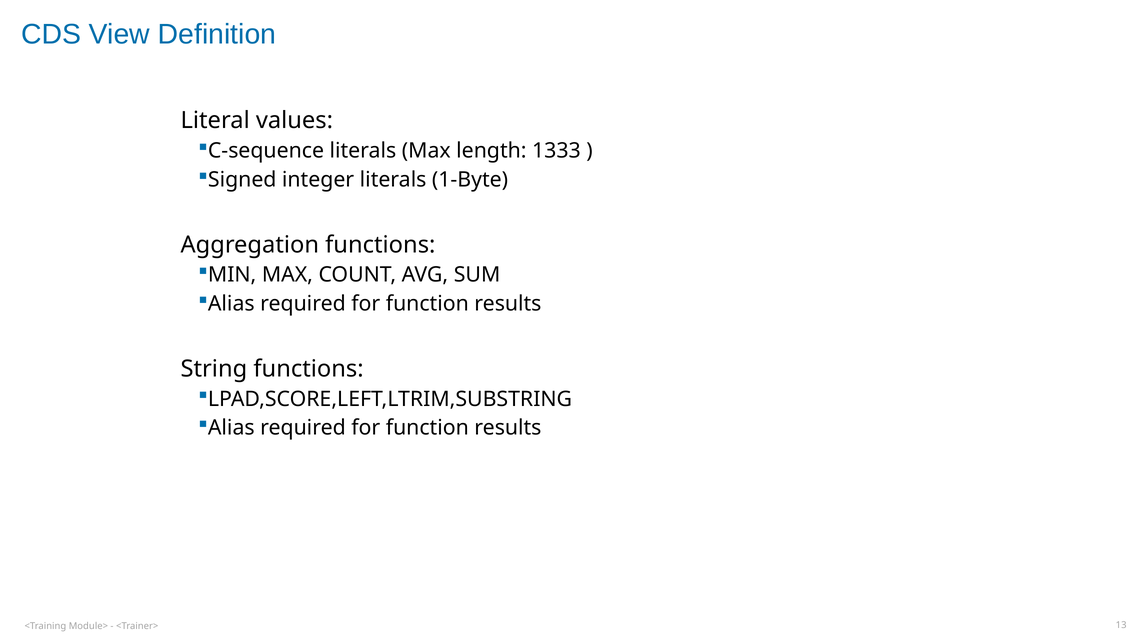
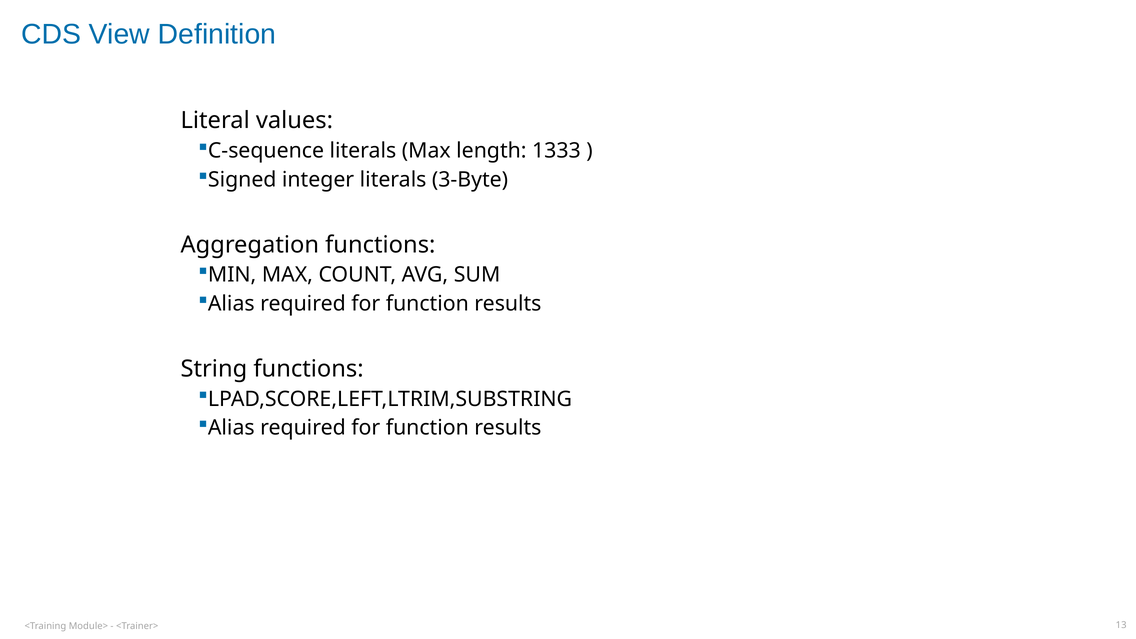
1-Byte: 1-Byte -> 3-Byte
